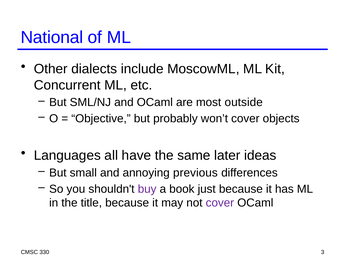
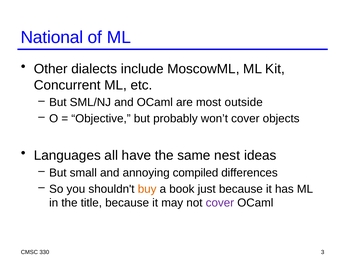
later: later -> nest
previous: previous -> compiled
buy colour: purple -> orange
